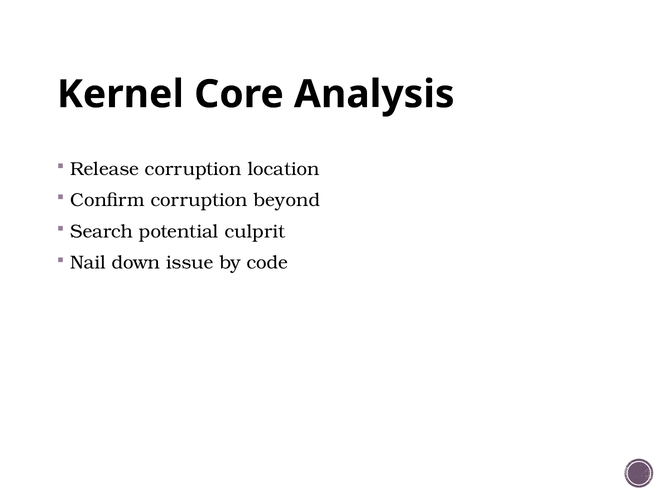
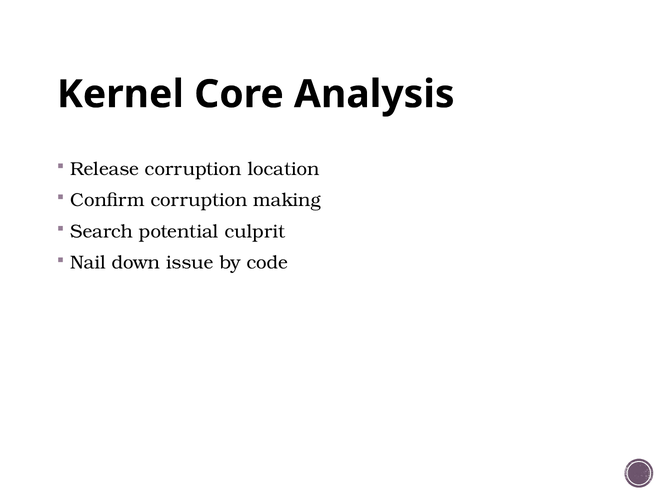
beyond: beyond -> making
